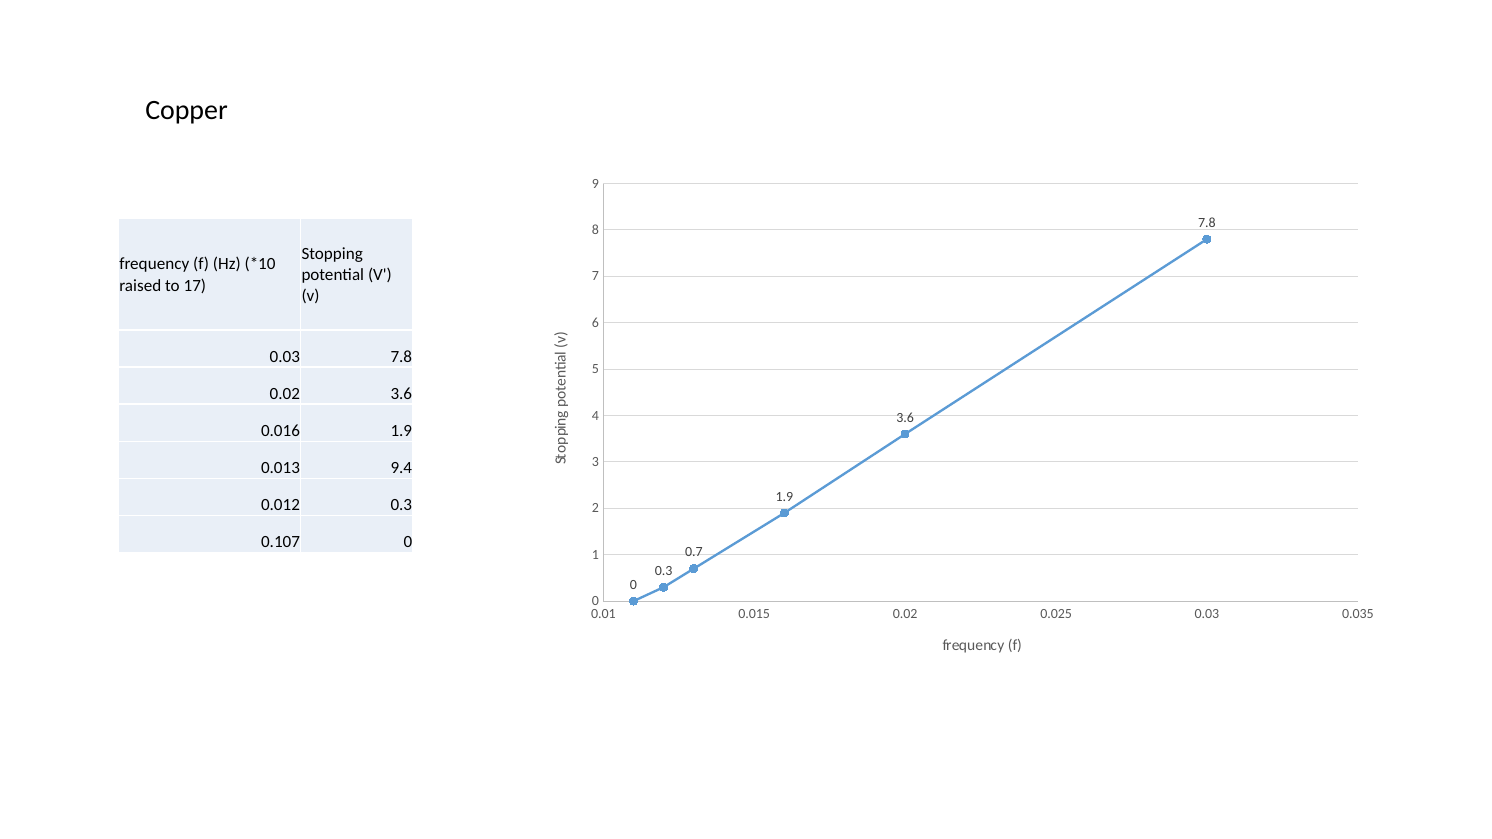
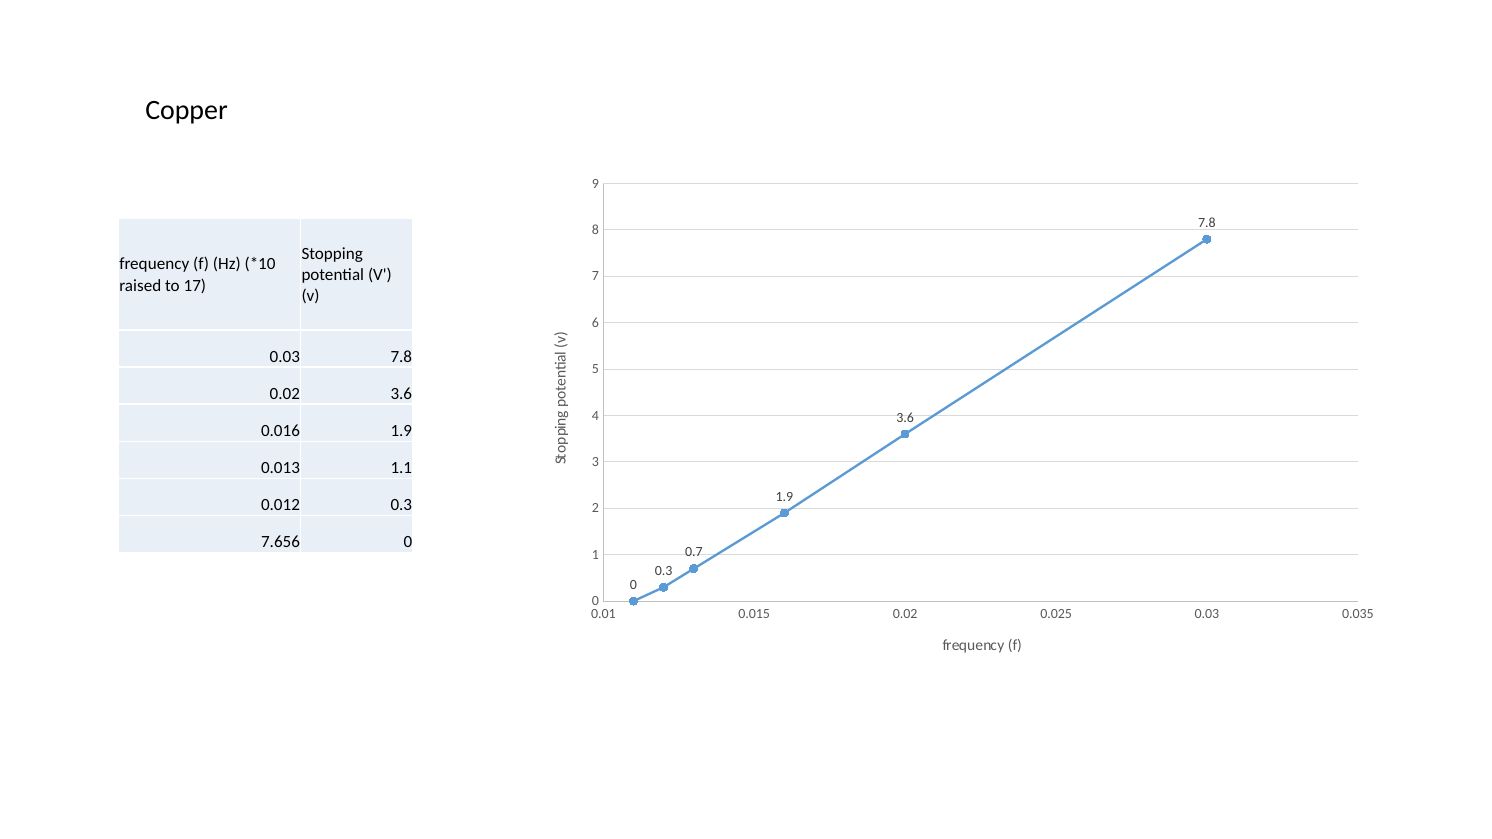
9.4: 9.4 -> 1.1
0.107: 0.107 -> 7.656
